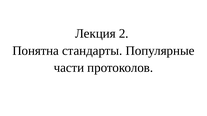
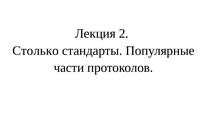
Понятна: Понятна -> Столько
